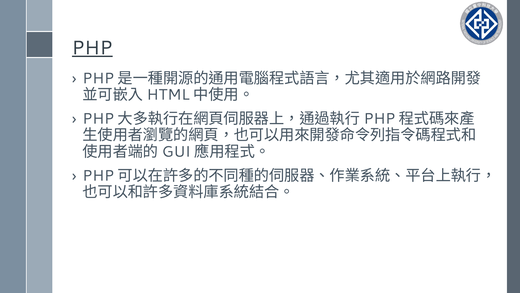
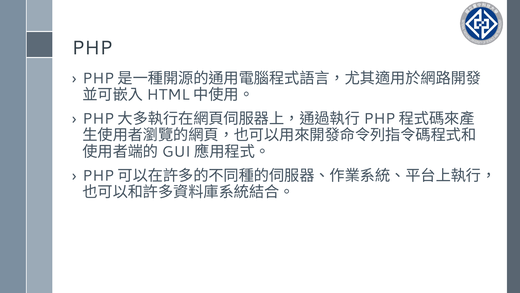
PHP underline: present -> none
